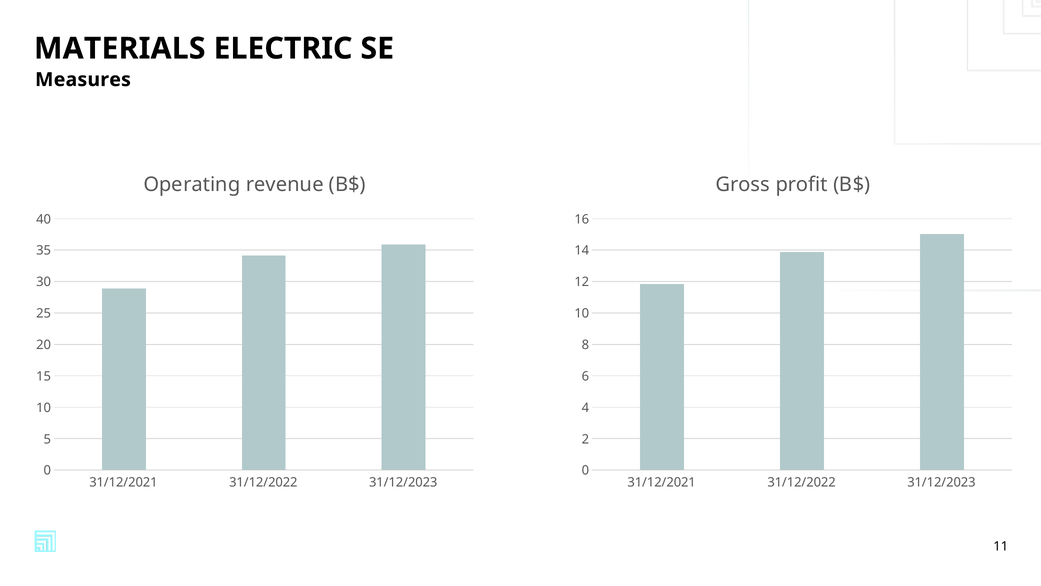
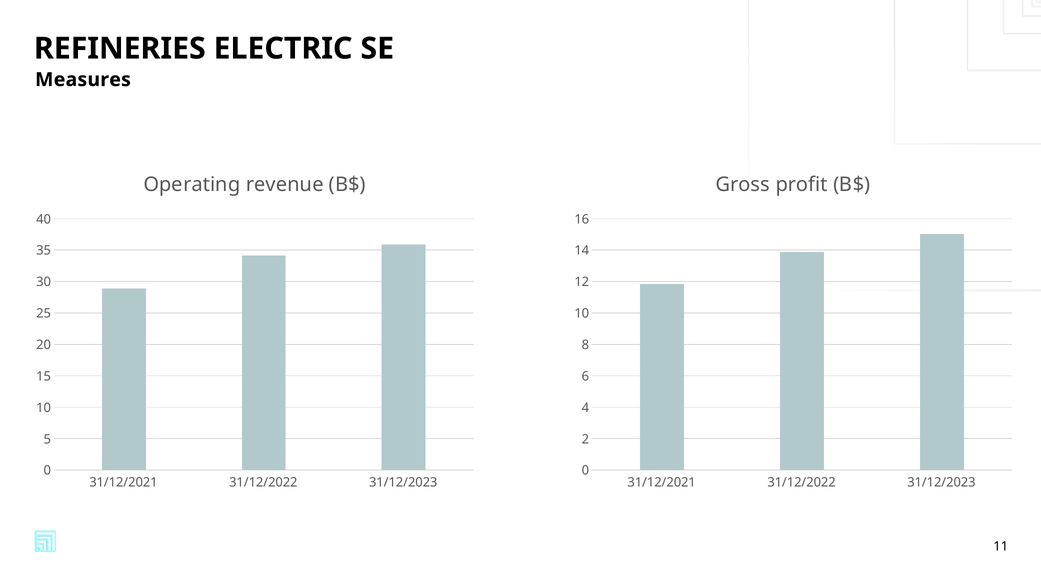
MATERIALS: MATERIALS -> REFINERIES
